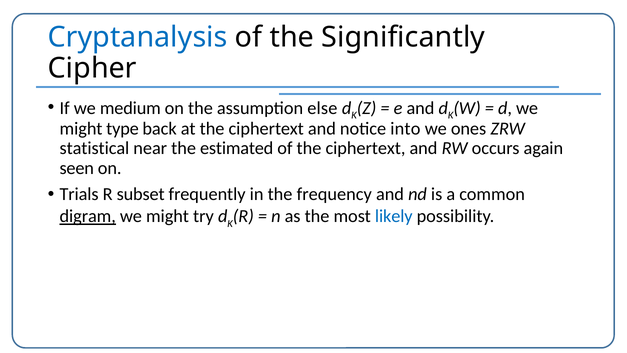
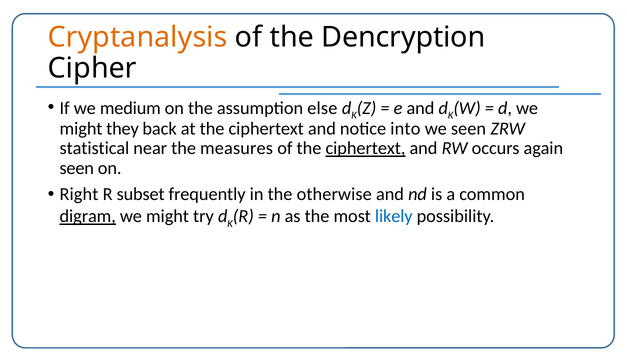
Cryptanalysis colour: blue -> orange
Significantly: Significantly -> Dencryption
type: type -> they
we ones: ones -> seen
estimated: estimated -> measures
ciphertext at (365, 148) underline: none -> present
Trials: Trials -> Right
frequency: frequency -> otherwise
